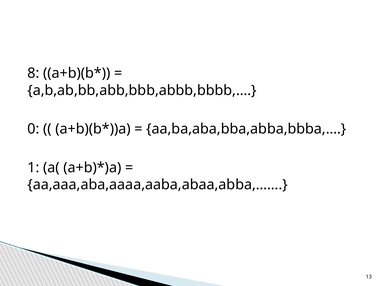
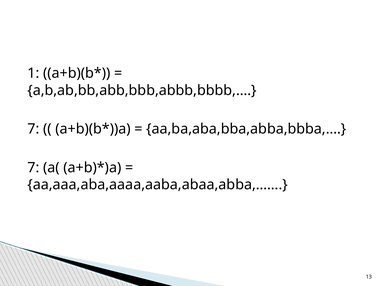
8: 8 -> 1
0 at (33, 129): 0 -> 7
1 at (33, 167): 1 -> 7
